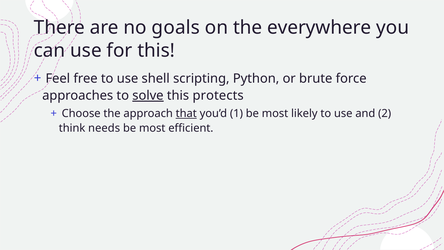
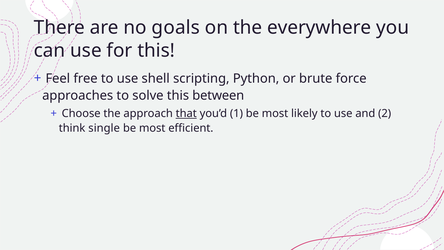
solve underline: present -> none
protects: protects -> between
needs: needs -> single
